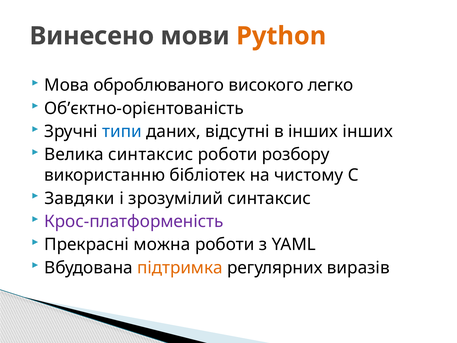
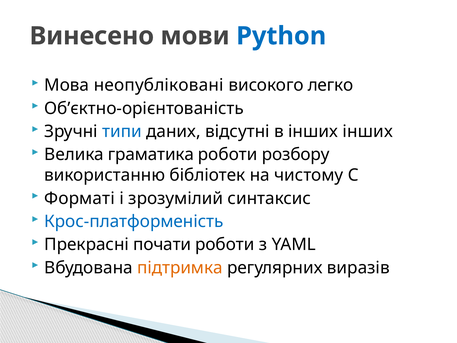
Python colour: orange -> blue
оброблюваного: оброблюваного -> неопубліковані
Велика синтаксис: синтаксис -> граматика
Завдяки: Завдяки -> Форматі
Крос-платформеність colour: purple -> blue
можна: можна -> почати
